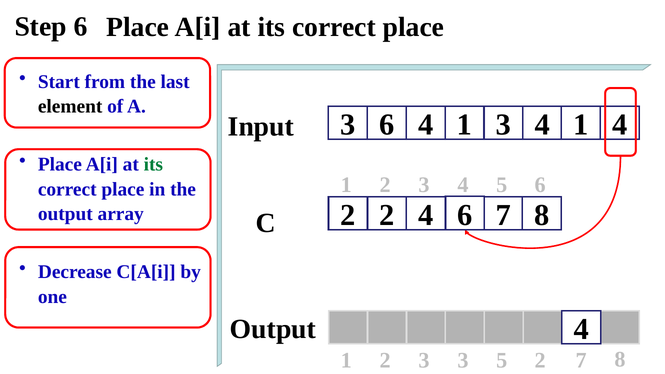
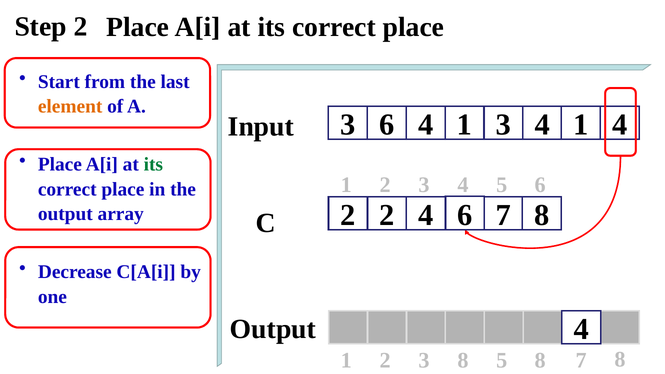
Step 6: 6 -> 2
element colour: black -> orange
2 3: 3 -> 8
5 2: 2 -> 8
